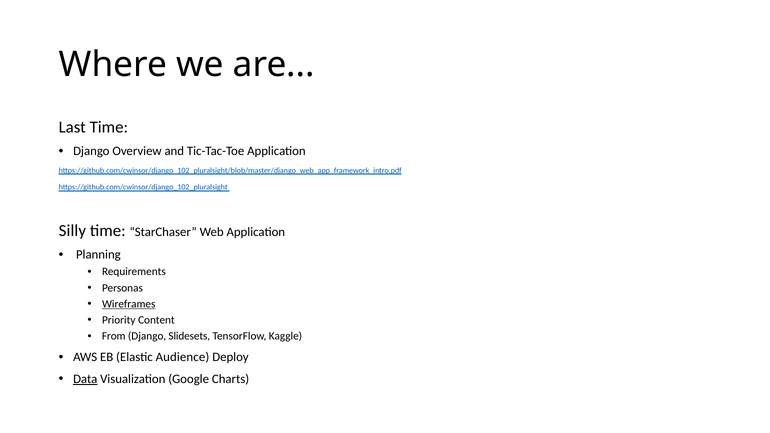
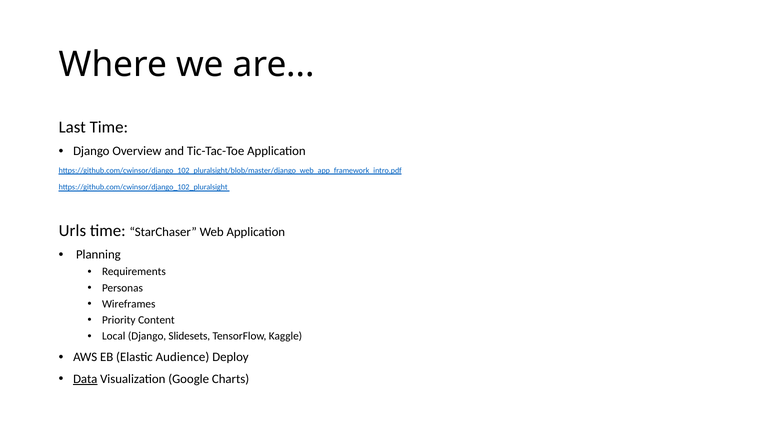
Silly: Silly -> Urls
Wireframes underline: present -> none
From: From -> Local
